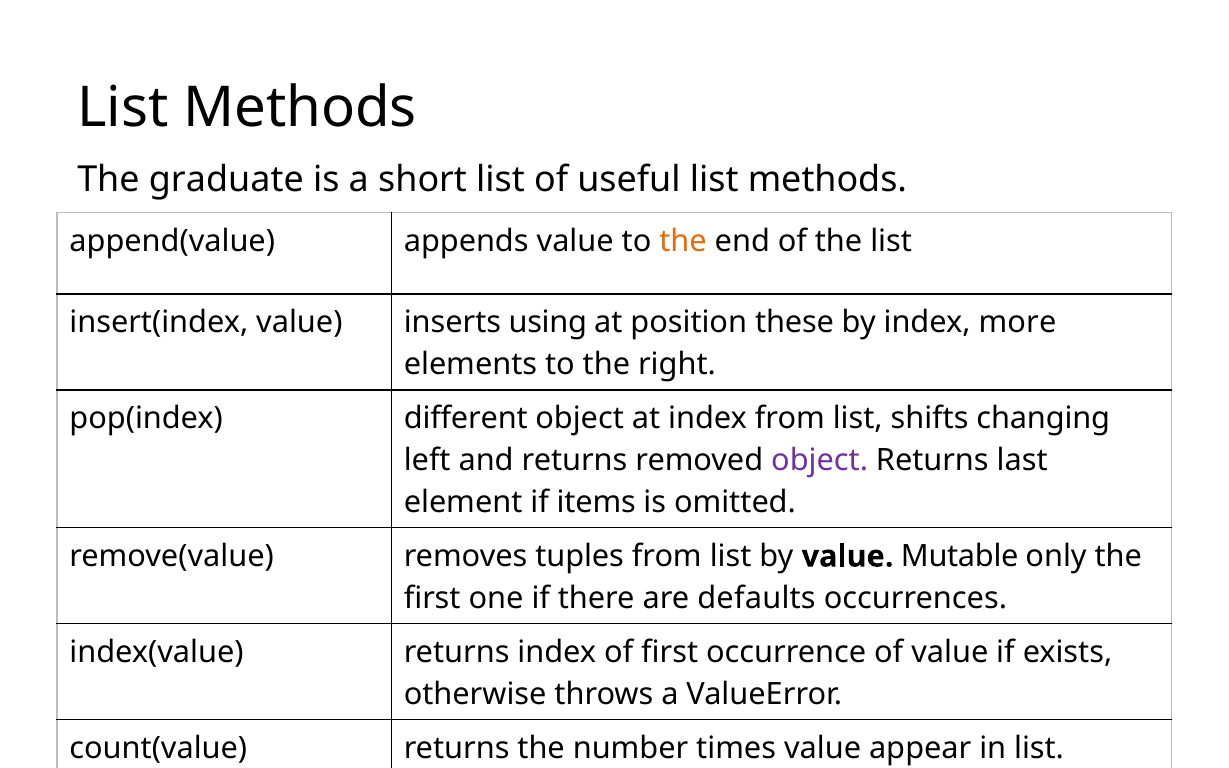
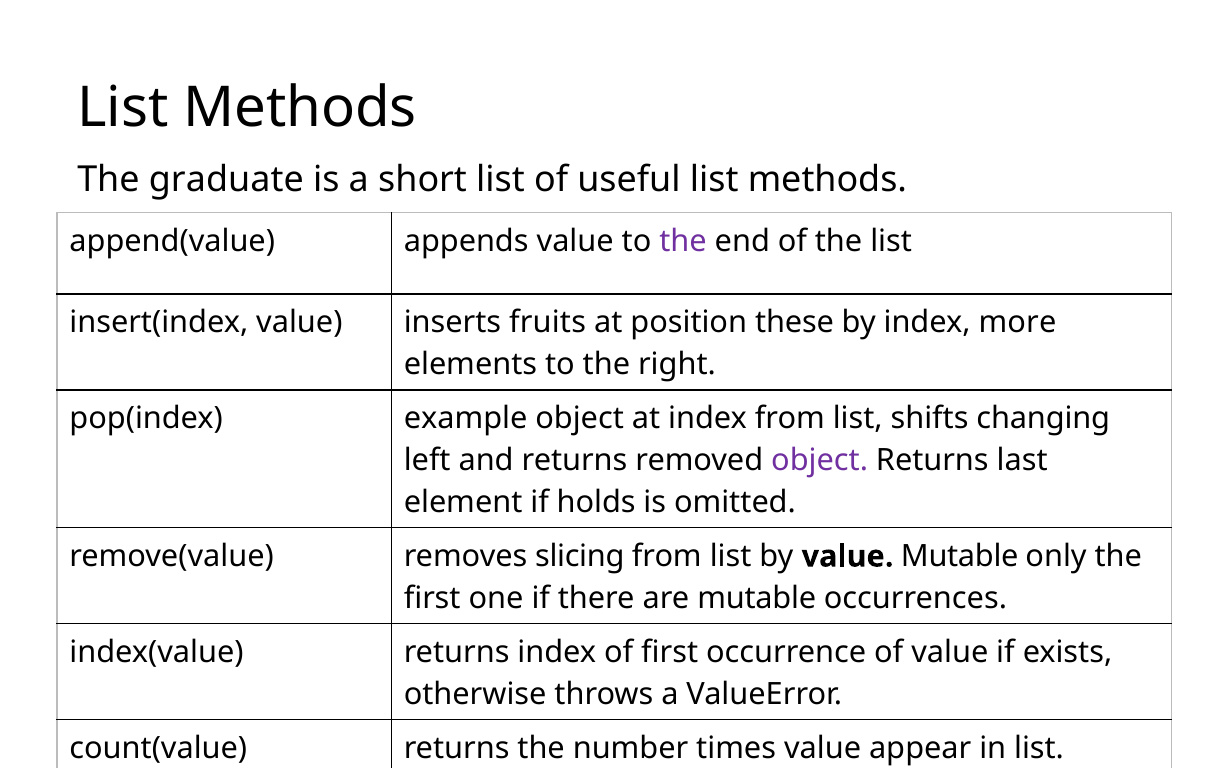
the at (683, 242) colour: orange -> purple
using: using -> fruits
different: different -> example
items: items -> holds
tuples: tuples -> slicing
are defaults: defaults -> mutable
